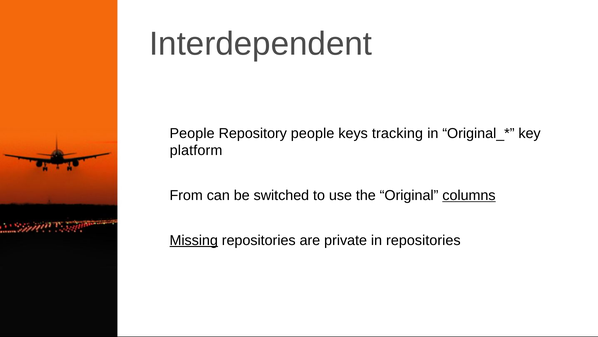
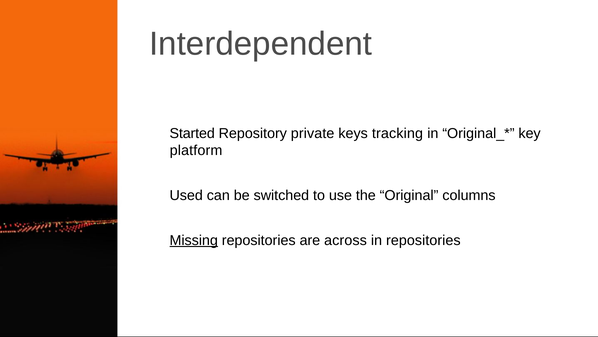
People at (192, 133): People -> Started
Repository people: people -> private
From: From -> Used
columns underline: present -> none
private: private -> across
